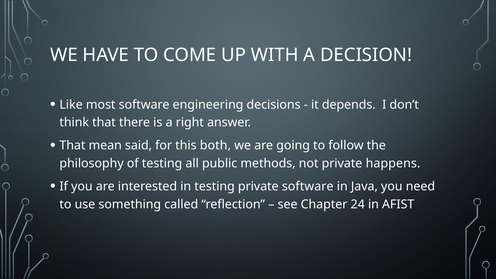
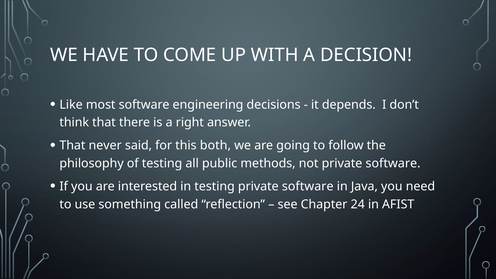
mean: mean -> never
not private happens: happens -> software
